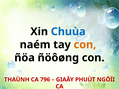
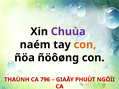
Chuùa colour: blue -> purple
